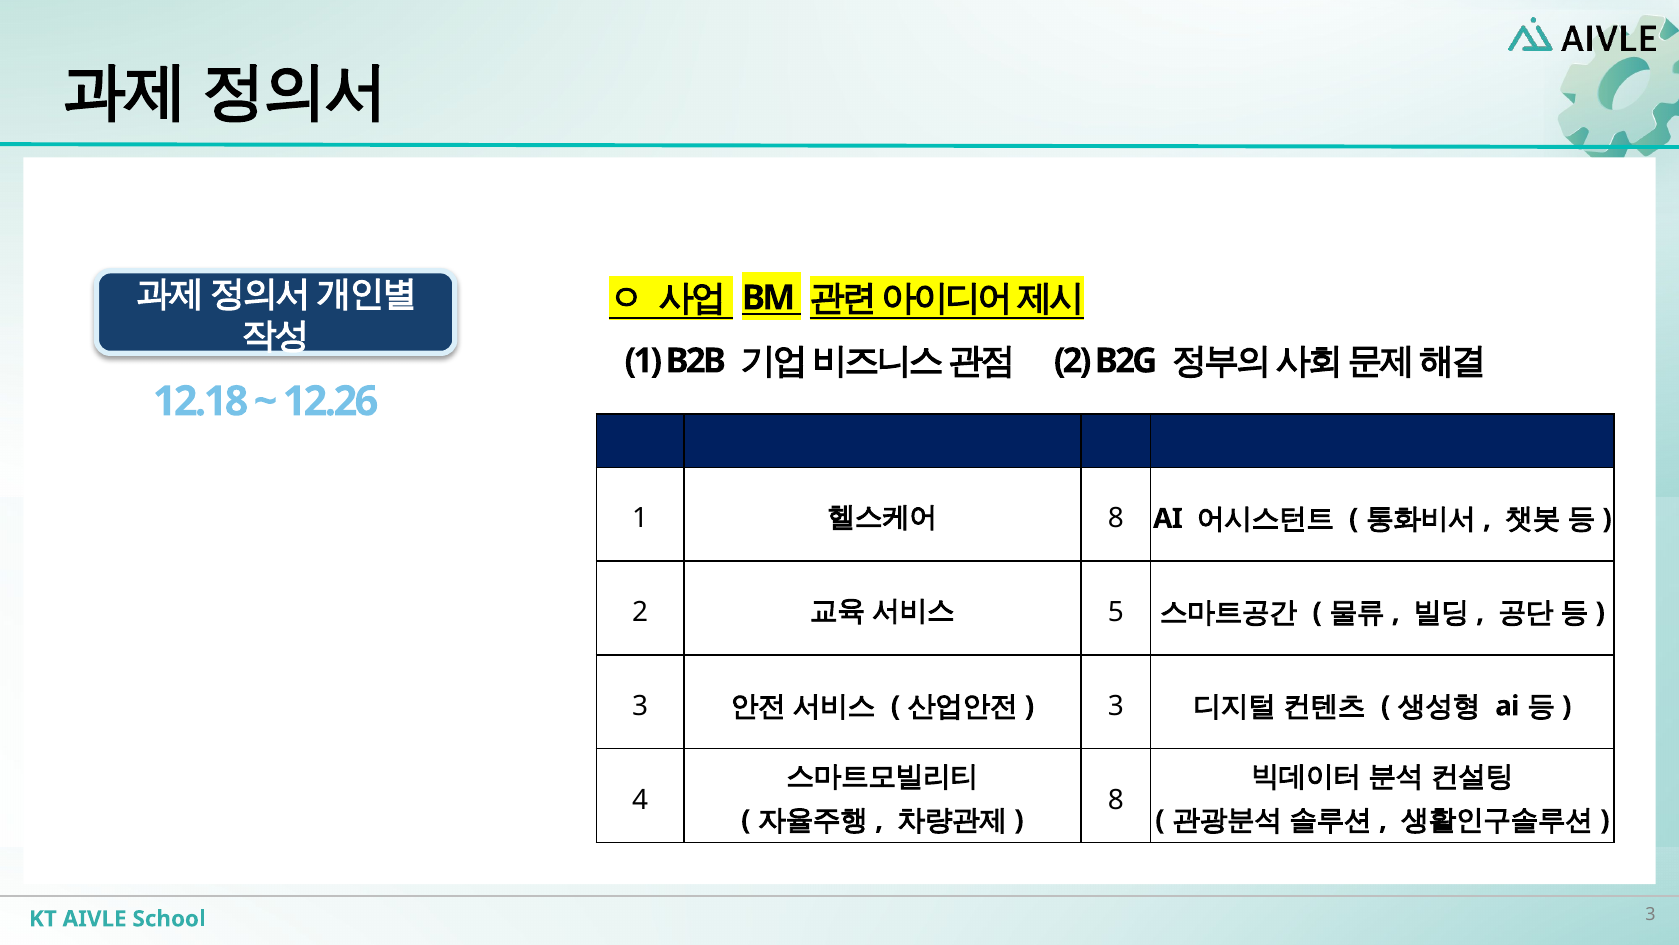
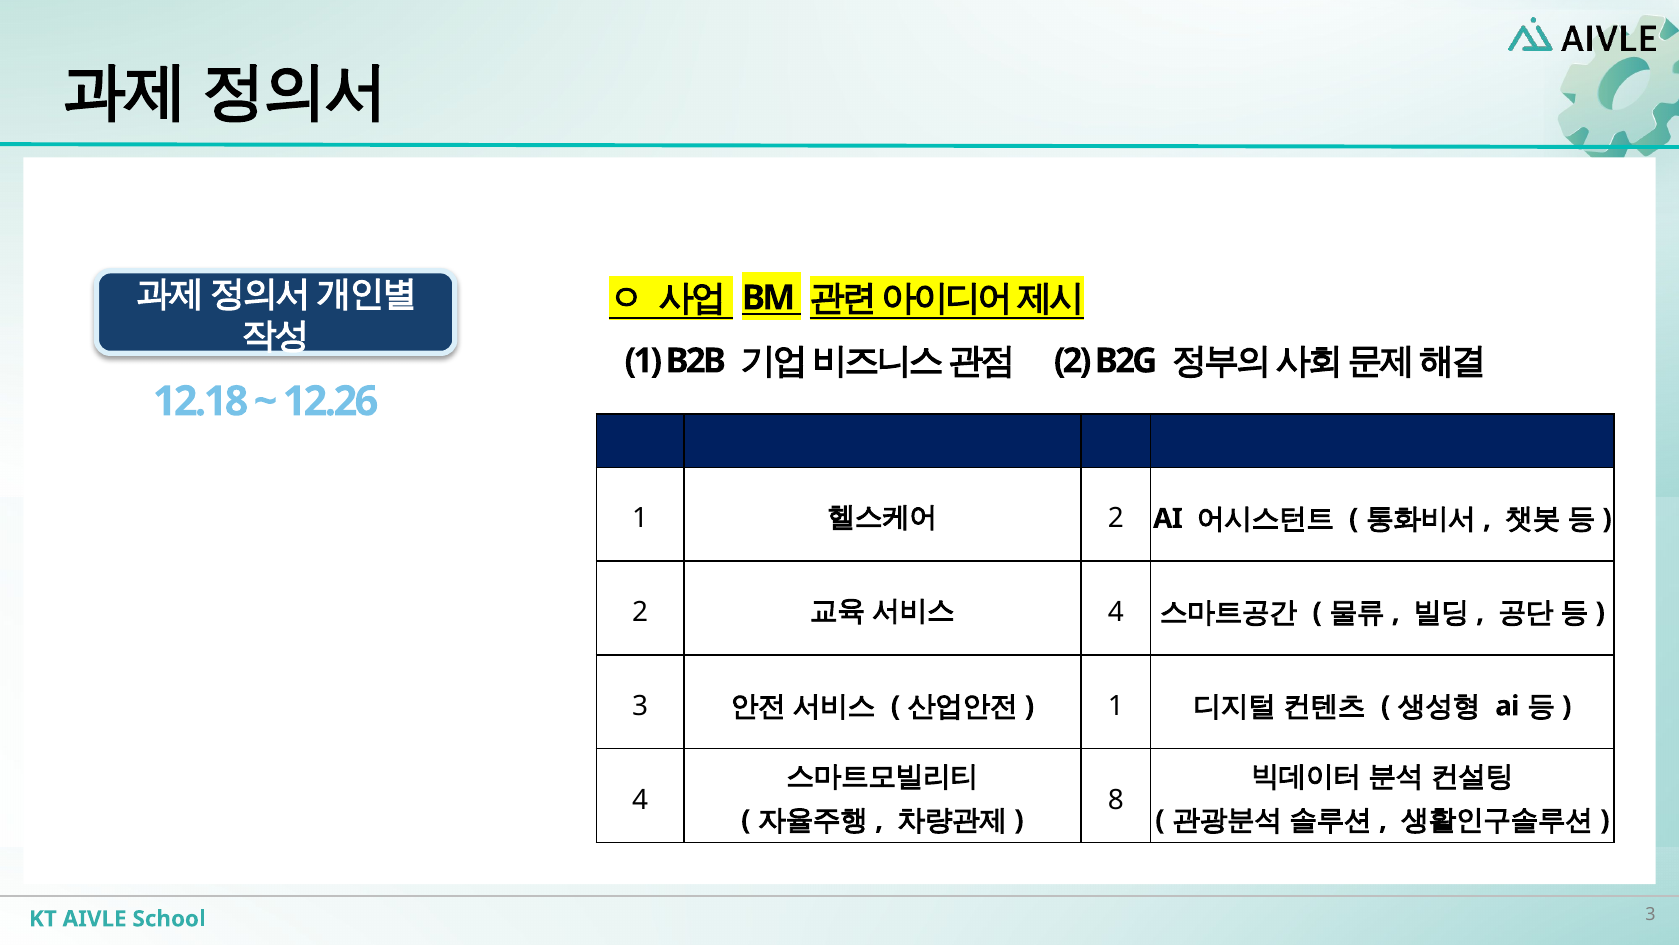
8 at (1116, 518): 8 -> 2
5 at (1116, 612): 5 -> 4
3 at (1116, 706): 3 -> 1
